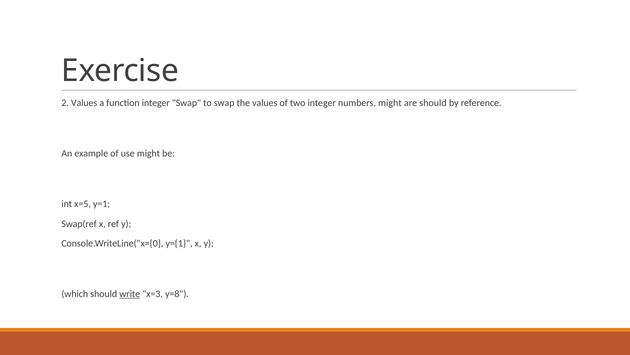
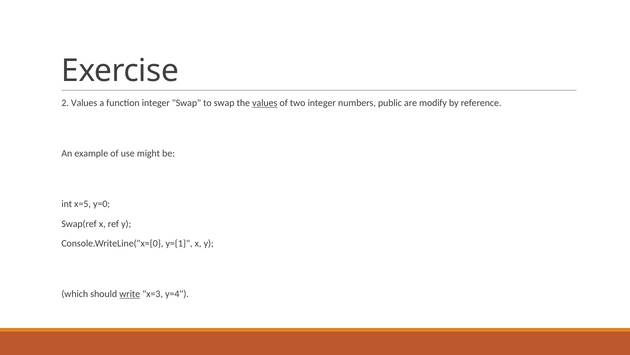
values at (265, 103) underline: none -> present
numbers might: might -> public
are should: should -> modify
y=1: y=1 -> y=0
y=8: y=8 -> y=4
